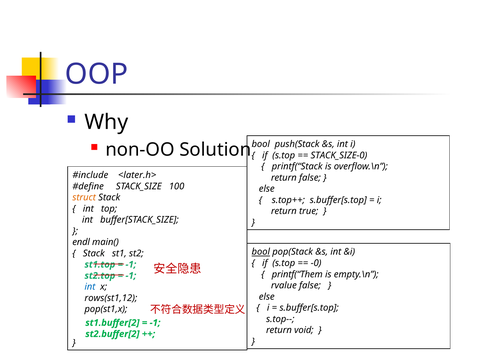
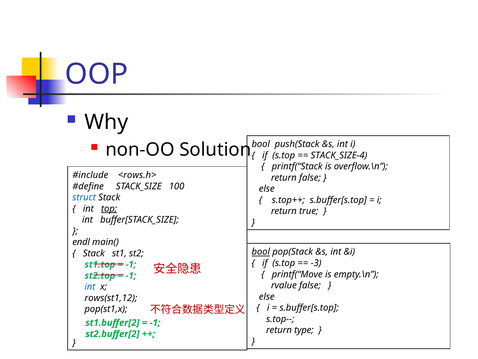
STACK_SIZE-0: STACK_SIZE-0 -> STACK_SIZE-4
<later.h>: <later.h> -> <rows.h>
struct colour: orange -> blue
top underline: none -> present
-0: -0 -> -3
printf(“Them: printf(“Them -> printf(“Move
void: void -> type
